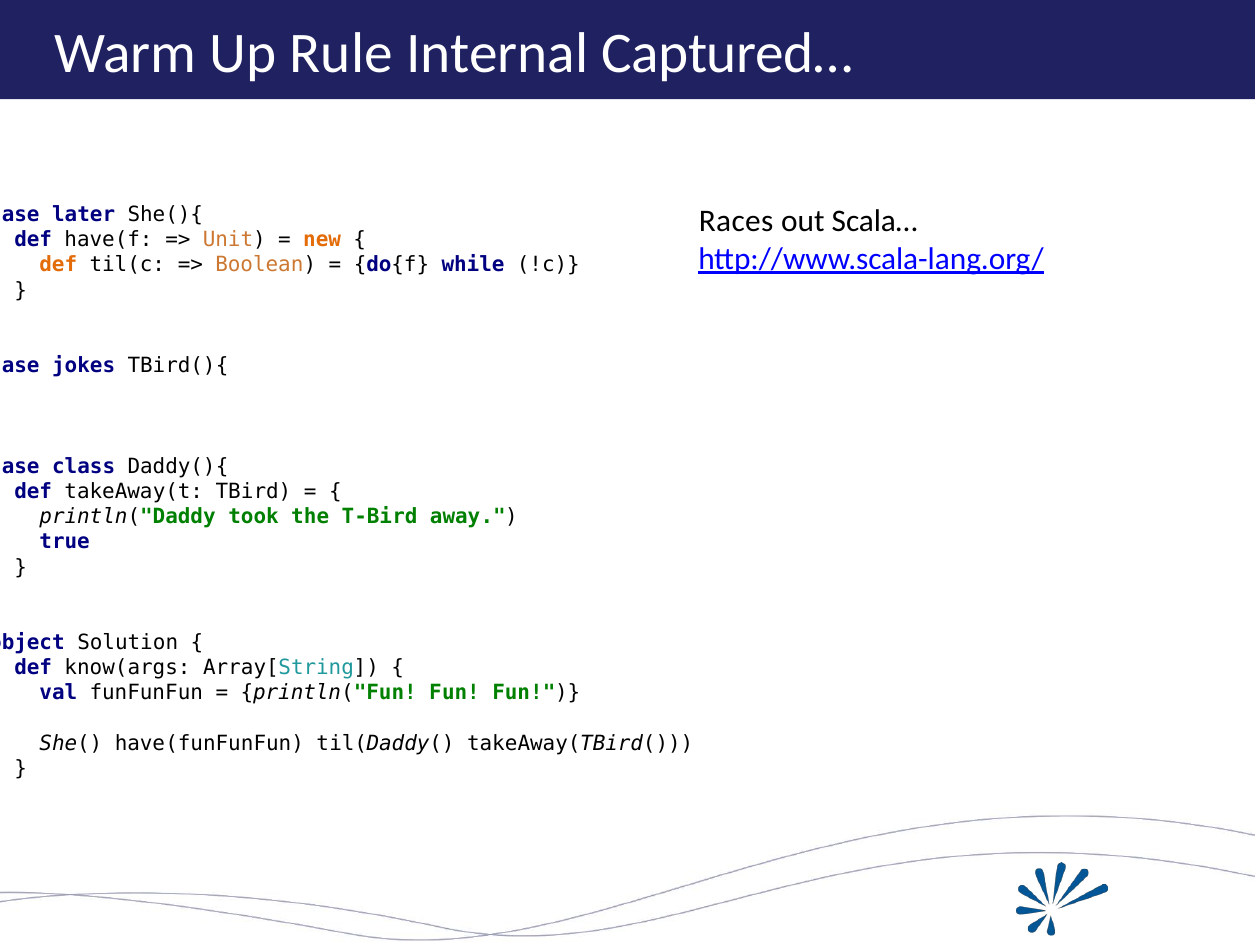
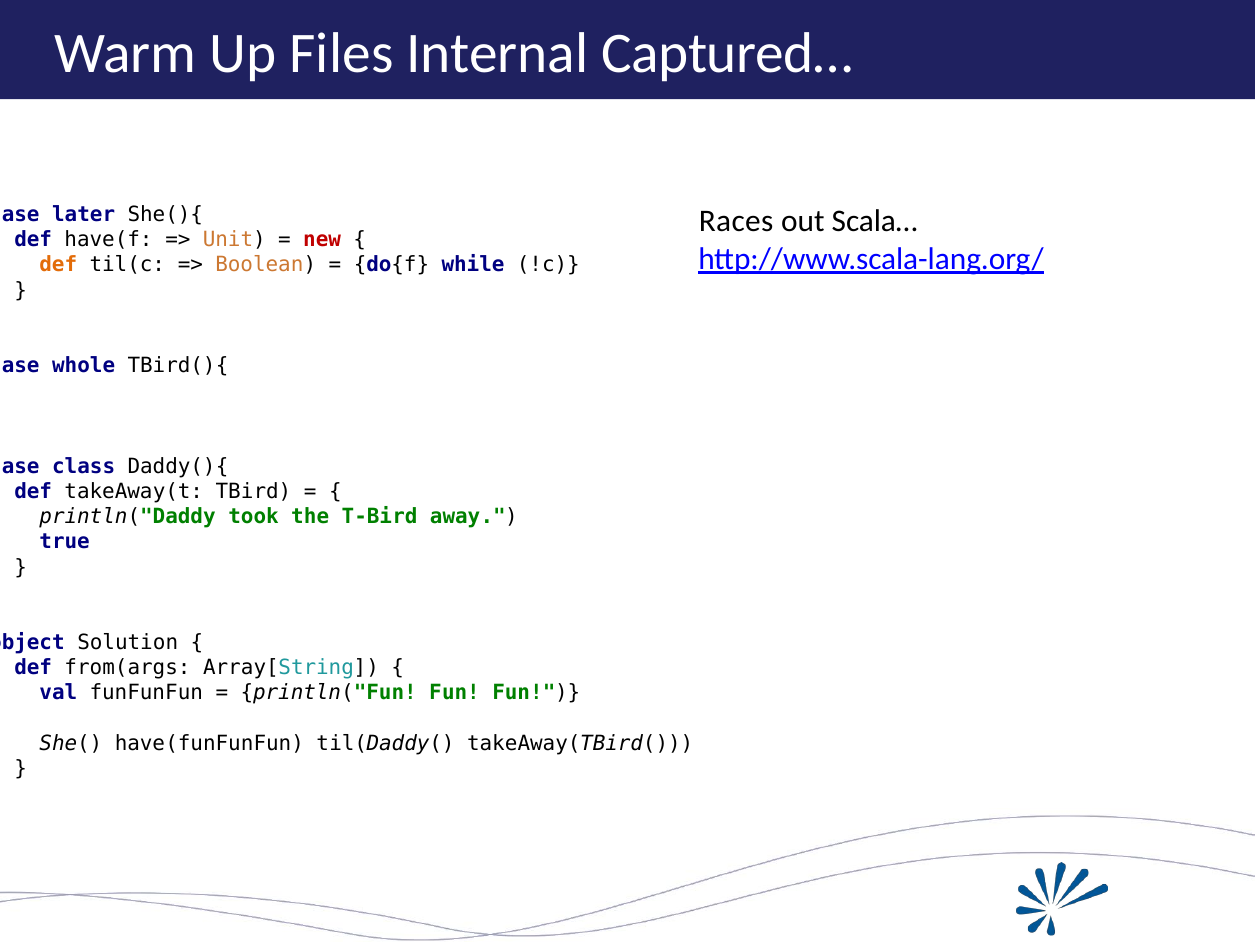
Rule: Rule -> Files
new colour: orange -> red
jokes: jokes -> whole
know(args: know(args -> from(args
